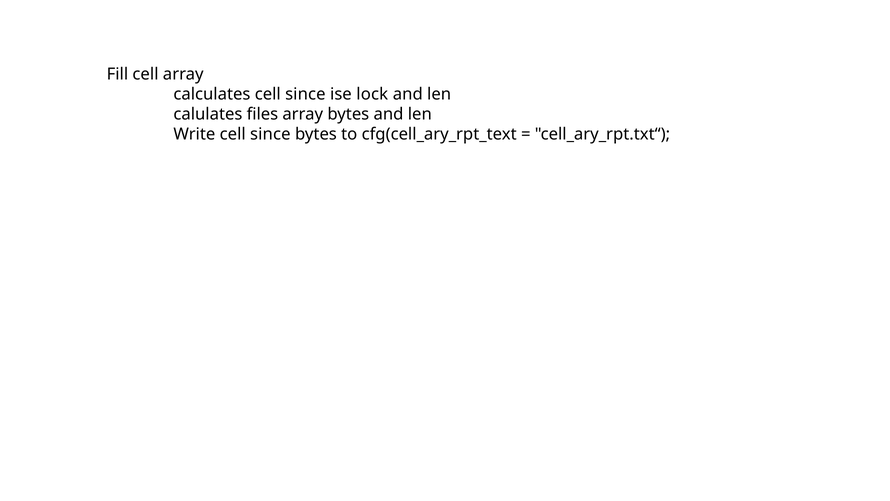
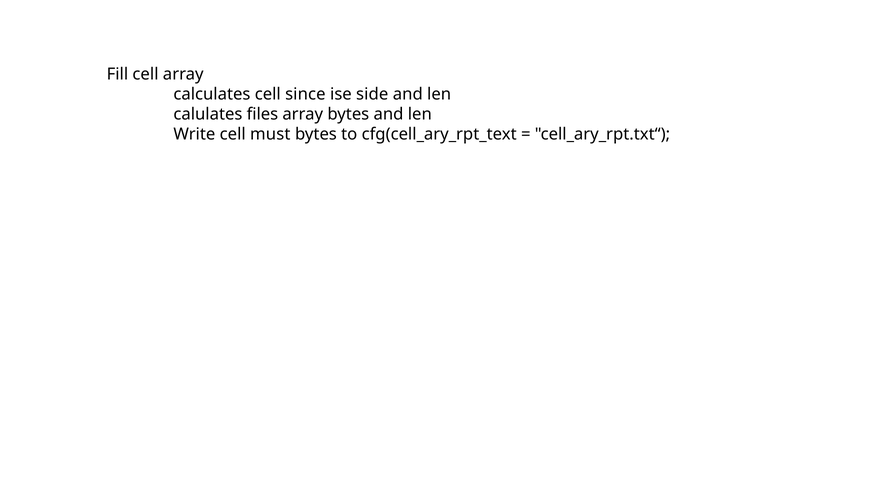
lock: lock -> side
Write cell since: since -> must
